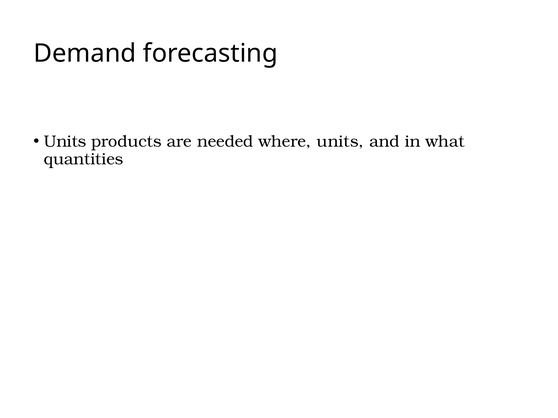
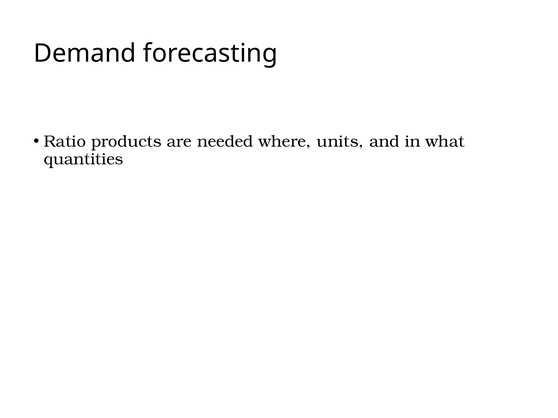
Units at (65, 142): Units -> Ratio
